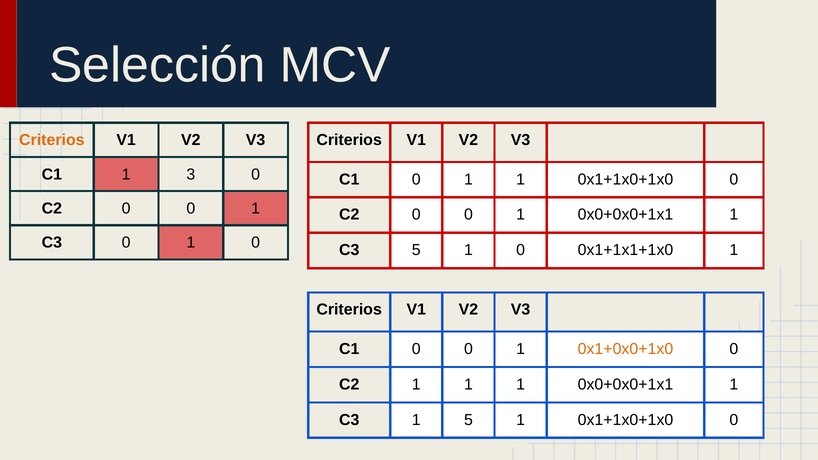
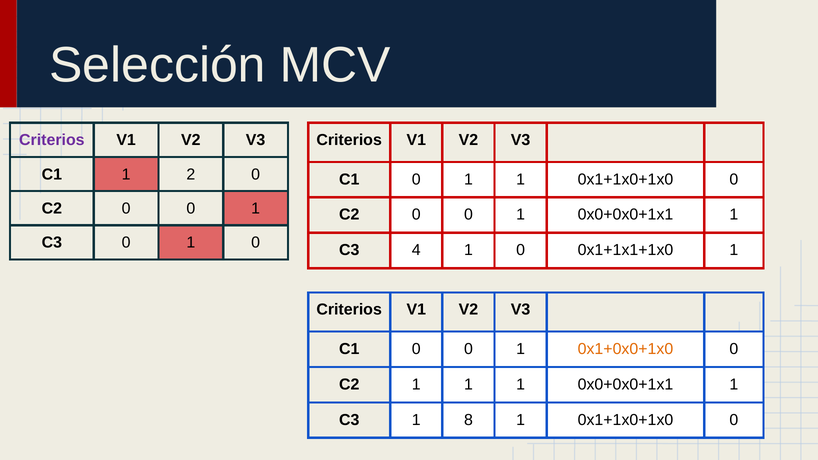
Criterios at (52, 140) colour: orange -> purple
3: 3 -> 2
C3 5: 5 -> 4
1 5: 5 -> 8
